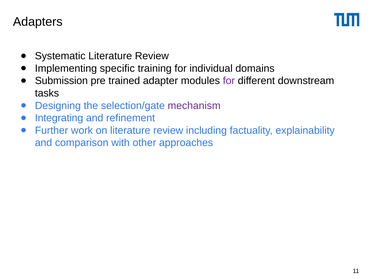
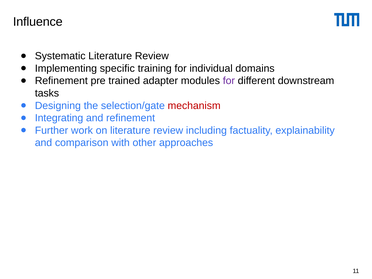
Adapters: Adapters -> Influence
Submission at (61, 81): Submission -> Refinement
mechanism colour: purple -> red
